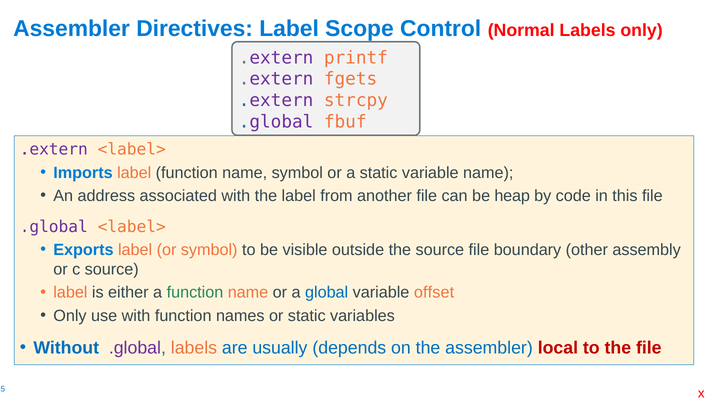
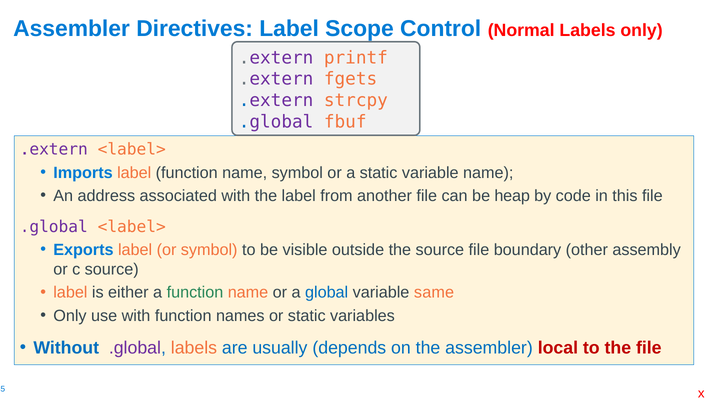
offset: offset -> same
